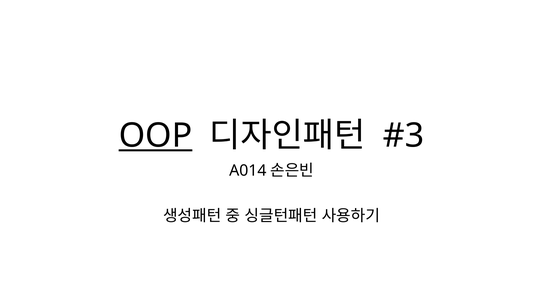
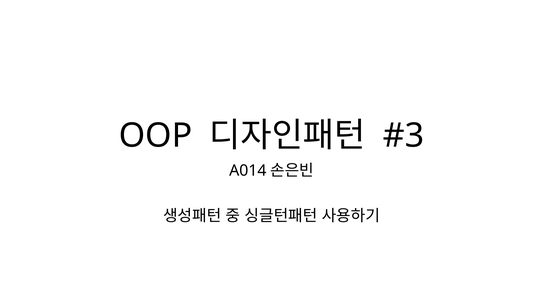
OOP underline: present -> none
